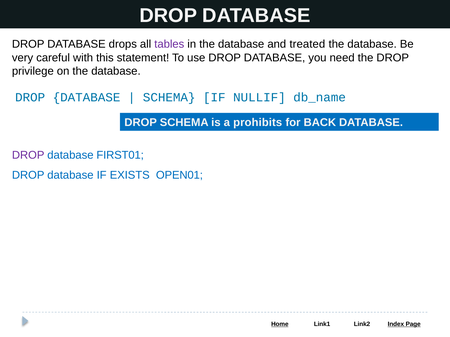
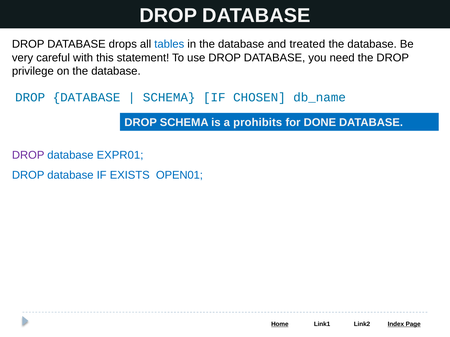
tables colour: purple -> blue
NULLIF: NULLIF -> CHOSEN
BACK: BACK -> DONE
FIRST01: FIRST01 -> EXPR01
